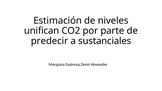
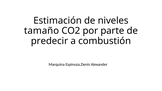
unifican: unifican -> tamaño
sustanciales: sustanciales -> combustión
